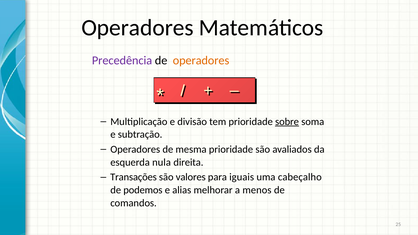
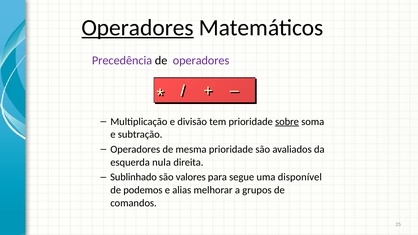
Operadores at (138, 28) underline: none -> present
operadores at (201, 61) colour: orange -> purple
Transações: Transações -> Sublinhado
iguais: iguais -> segue
cabeçalho: cabeçalho -> disponível
menos: menos -> grupos
